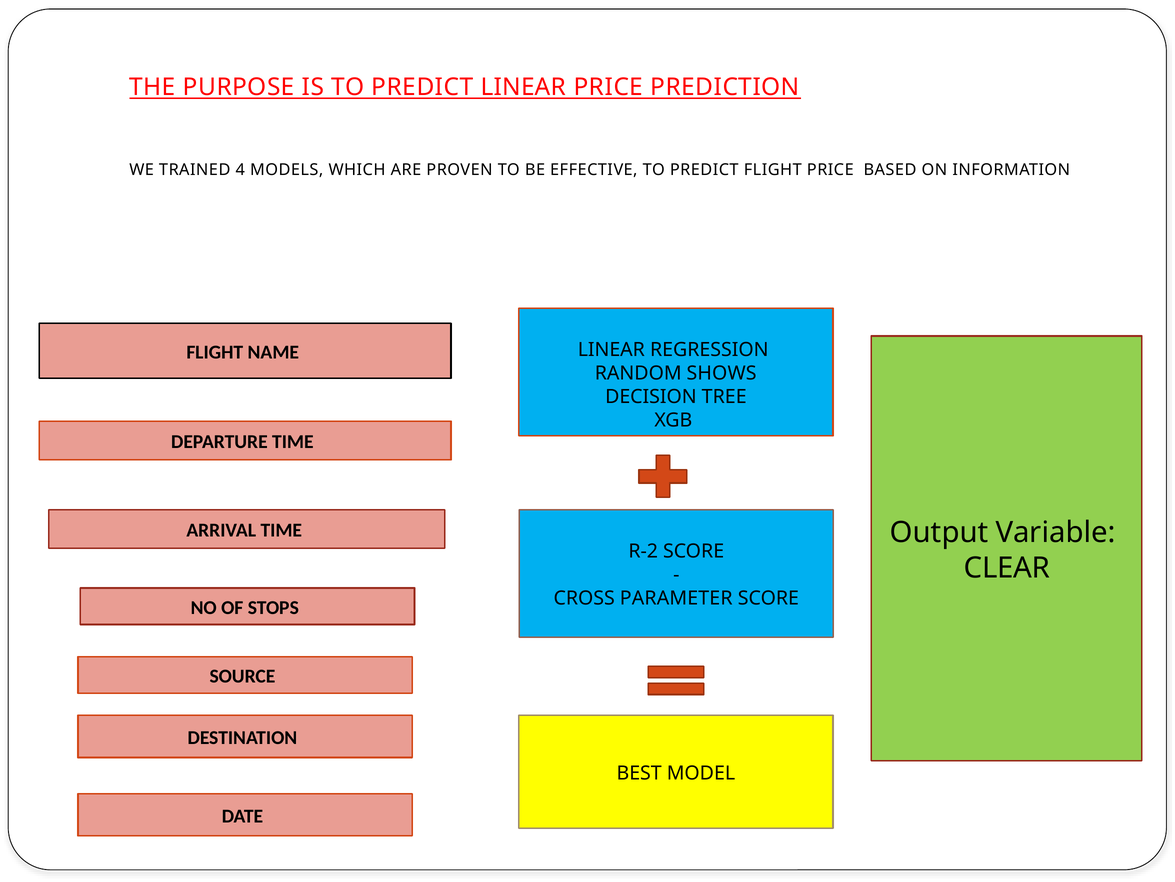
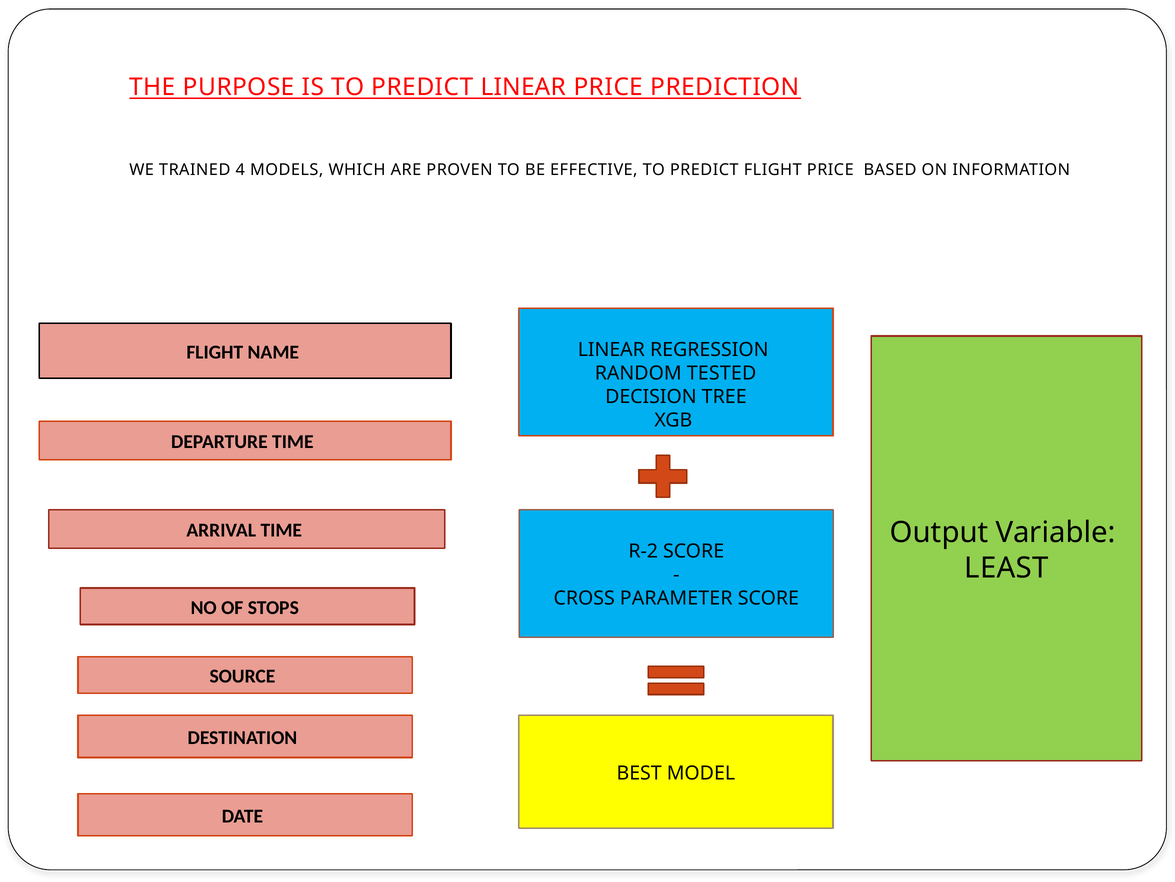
SHOWS: SHOWS -> TESTED
CLEAR: CLEAR -> LEAST
